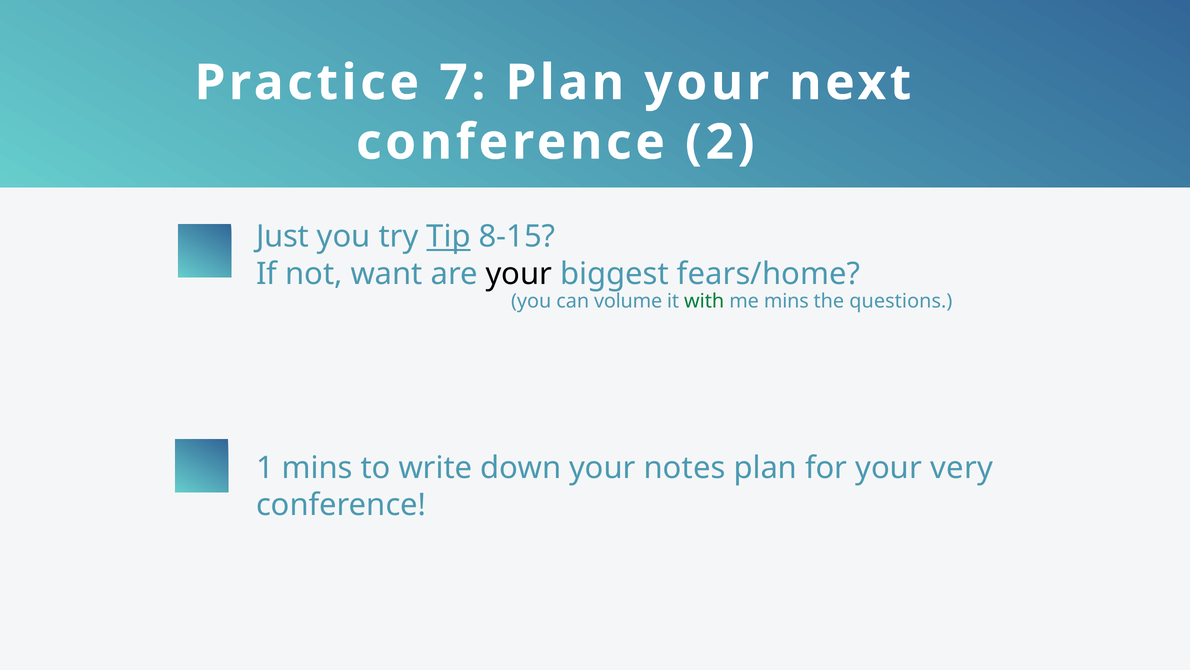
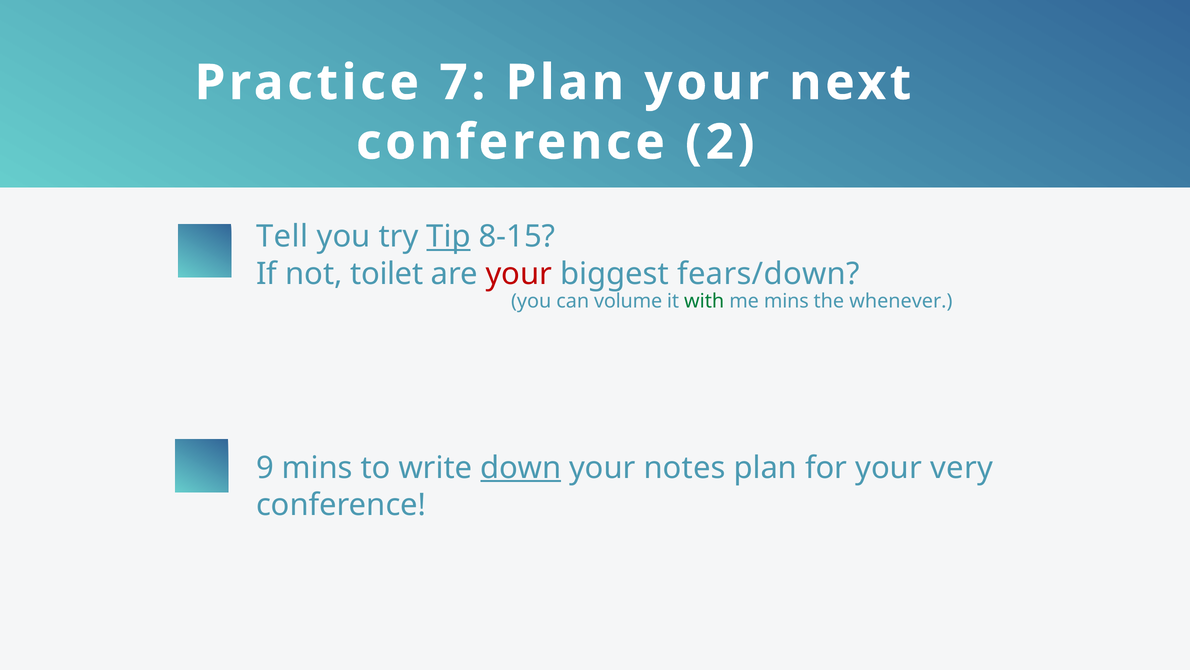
Just: Just -> Tell
want: want -> toilet
your at (519, 274) colour: black -> red
fears/home: fears/home -> fears/down
questions: questions -> whenever
1 at (265, 468): 1 -> 9
down underline: none -> present
